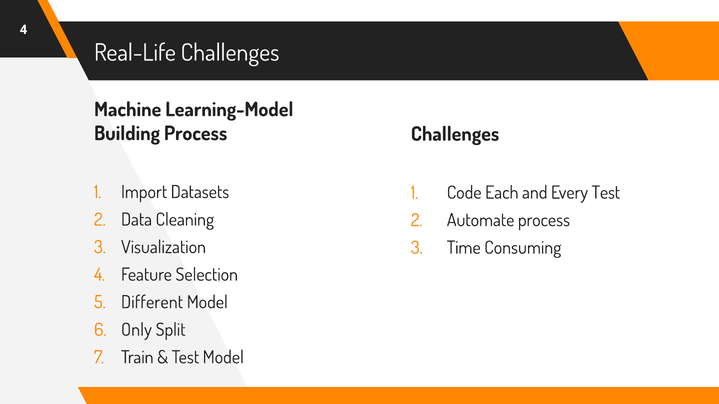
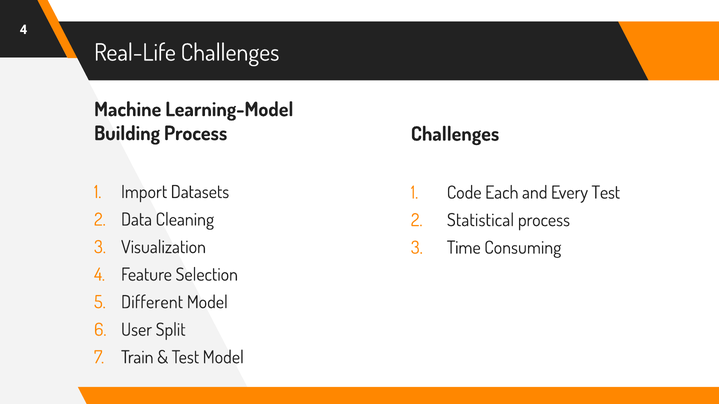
Automate: Automate -> Statistical
Only: Only -> User
